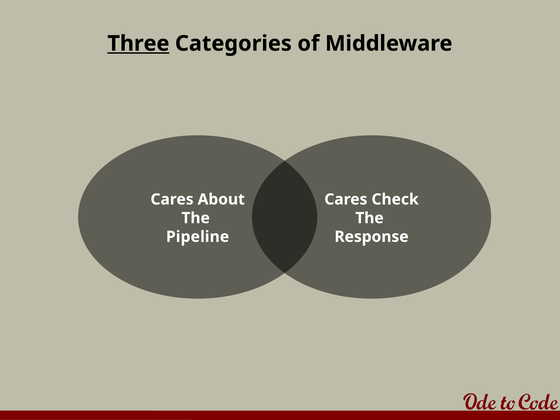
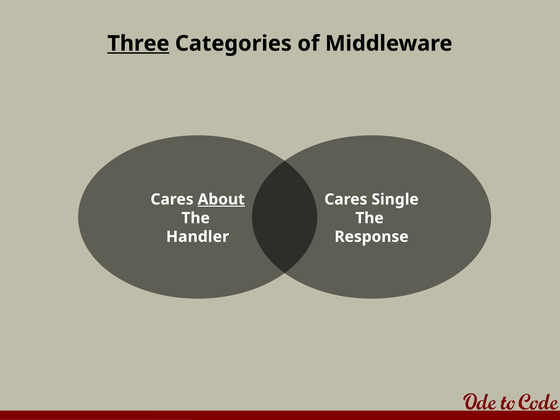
About underline: none -> present
Check: Check -> Single
Pipeline: Pipeline -> Handler
